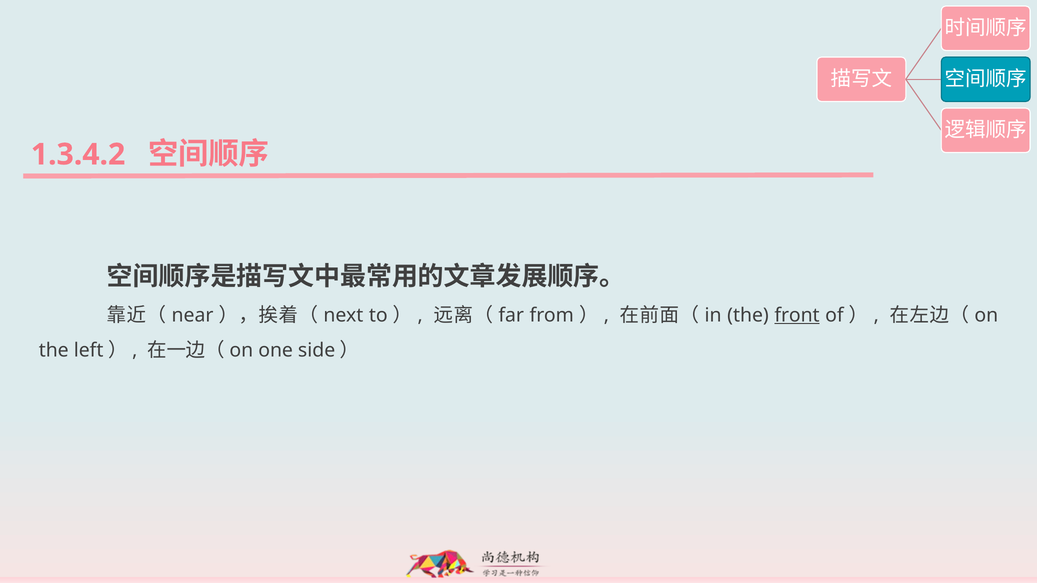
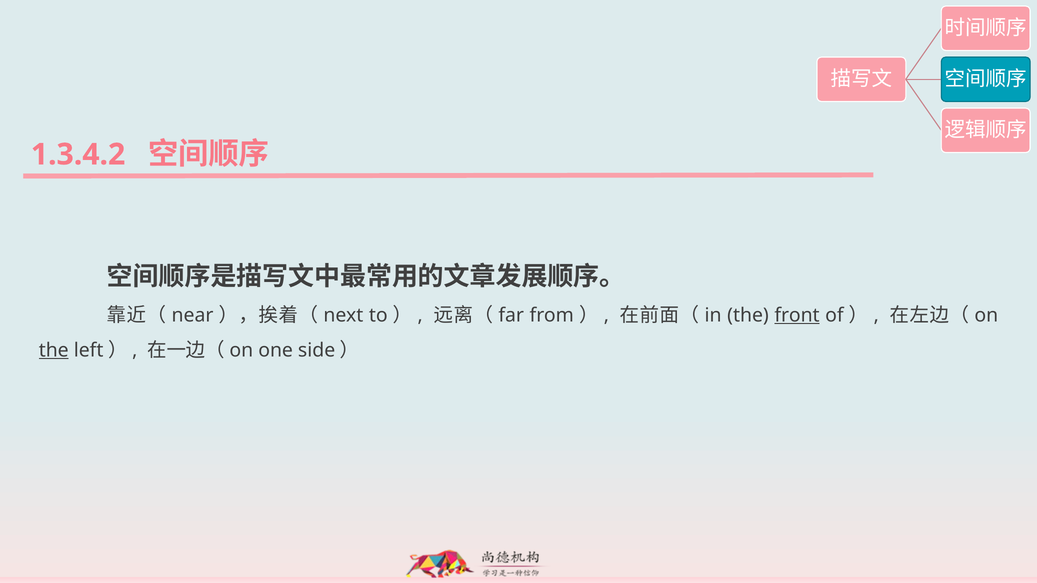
the at (54, 350) underline: none -> present
